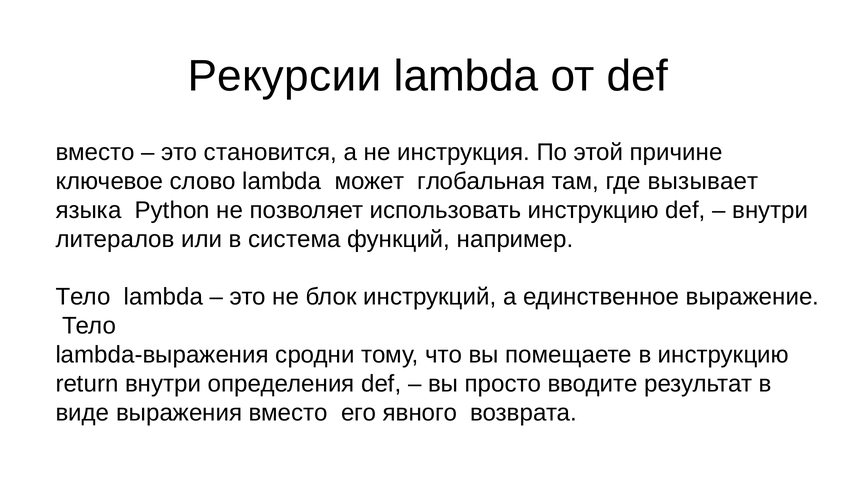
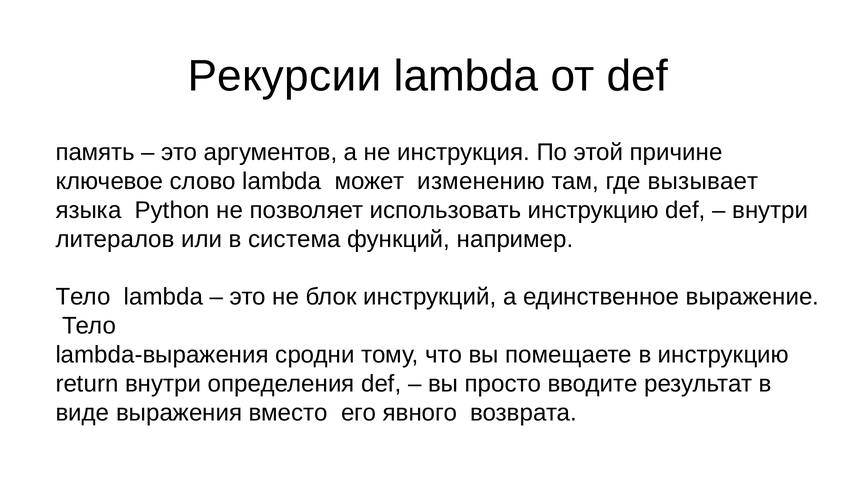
вместо at (95, 152): вместо -> память
становится: становится -> аргументов
глобальная: глобальная -> изменению
